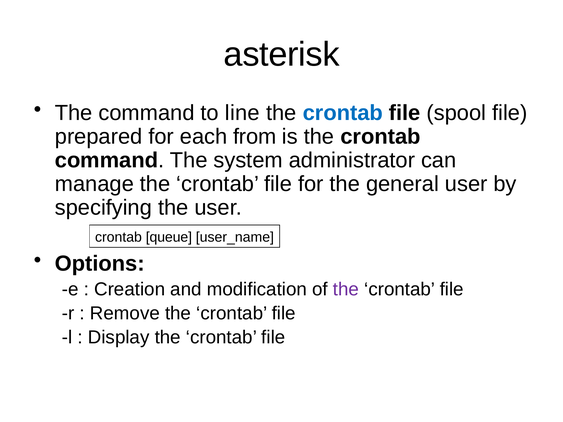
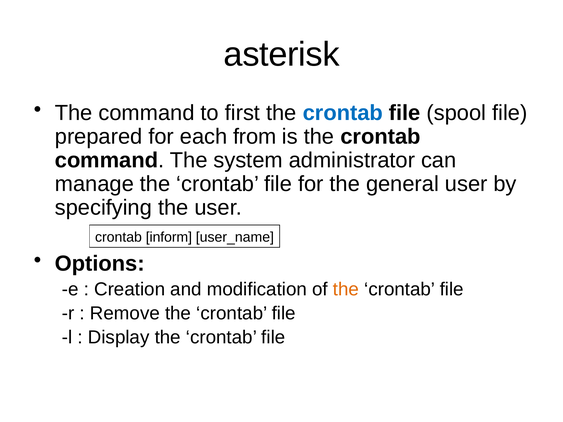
line: line -> first
queue: queue -> inform
the at (346, 289) colour: purple -> orange
